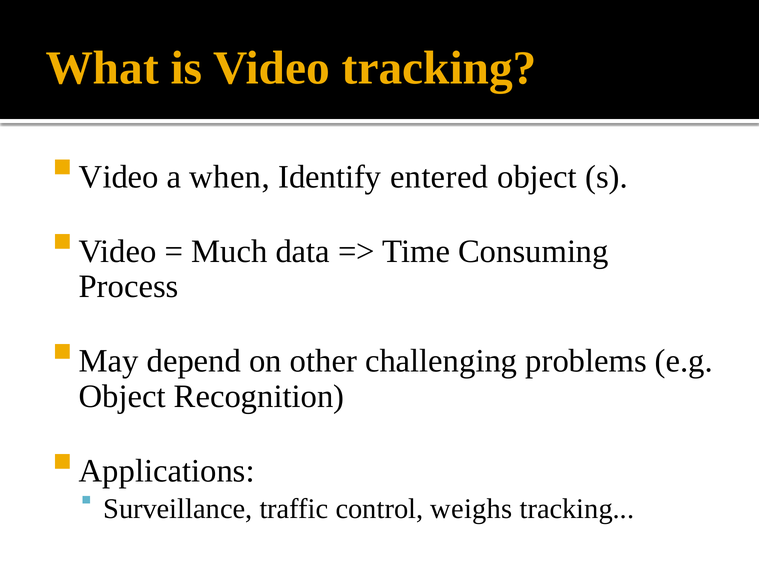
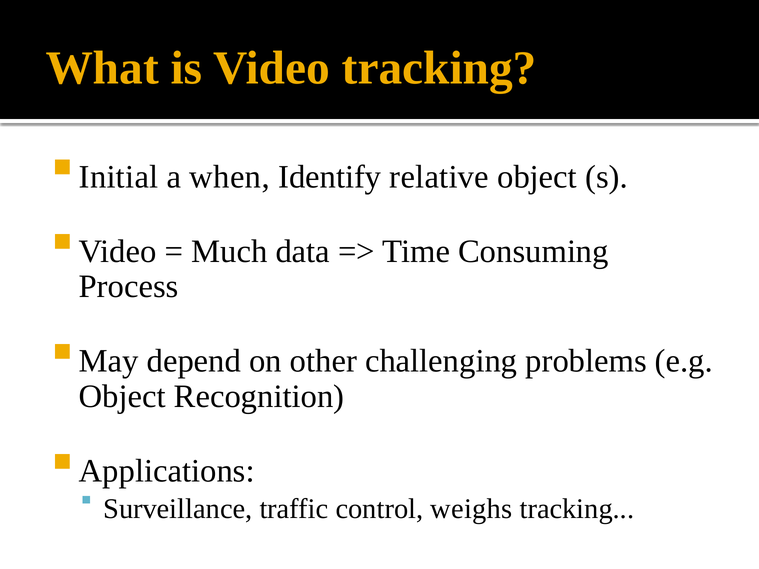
Video at (119, 177): Video -> Initial
entered: entered -> relative
